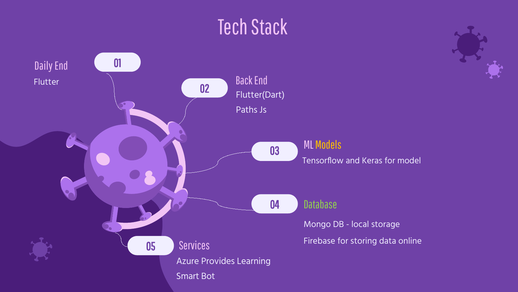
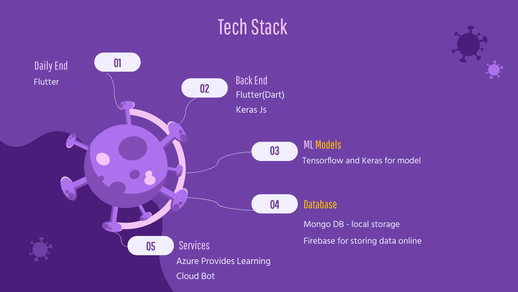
Paths at (247, 110): Paths -> Keras
Database colour: light green -> yellow
Smart: Smart -> Cloud
